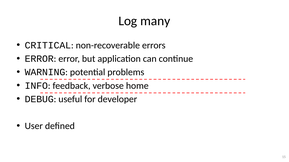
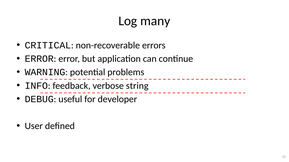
home: home -> string
